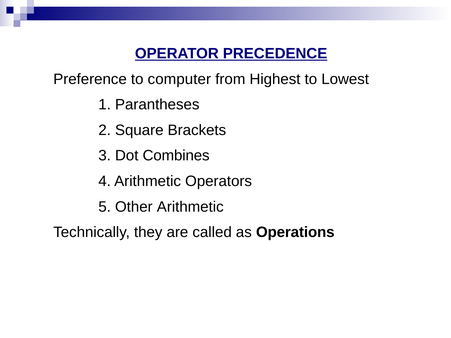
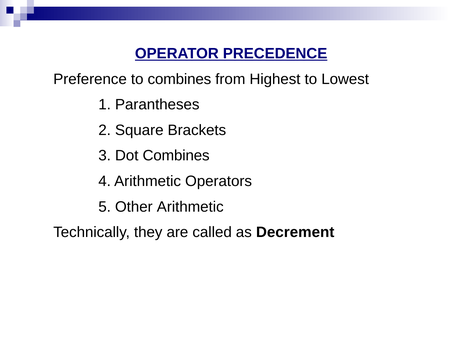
to computer: computer -> combines
Operations: Operations -> Decrement
